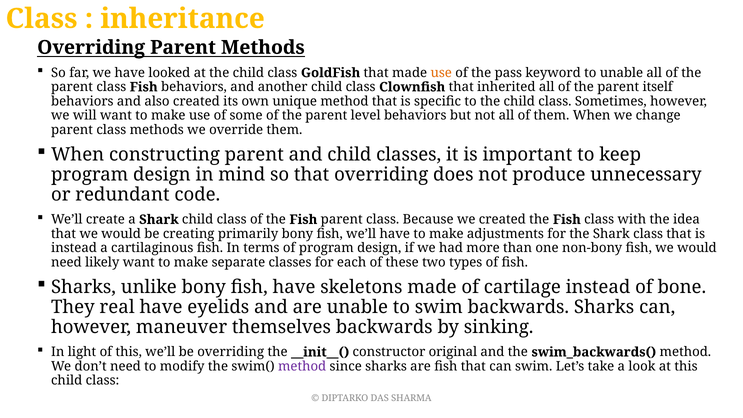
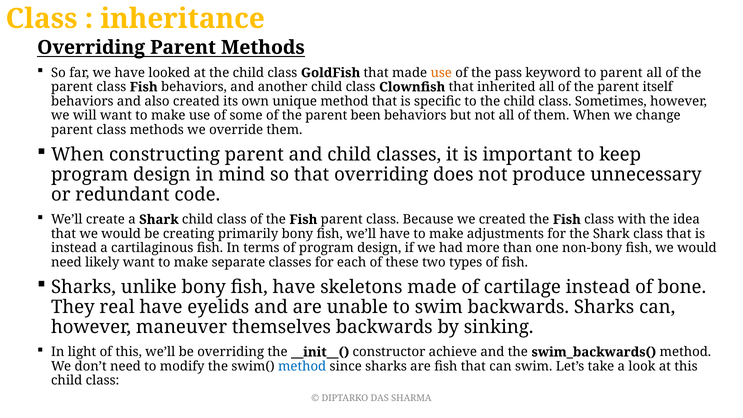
to unable: unable -> parent
level: level -> been
original: original -> achieve
method at (302, 366) colour: purple -> blue
